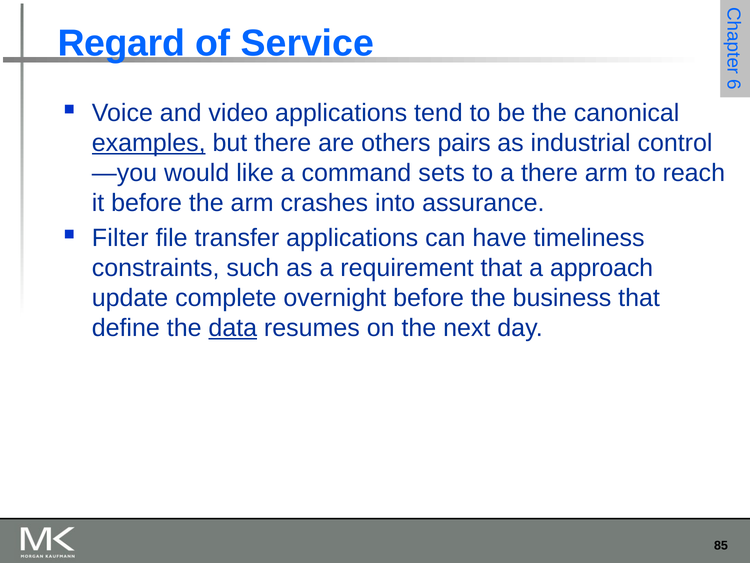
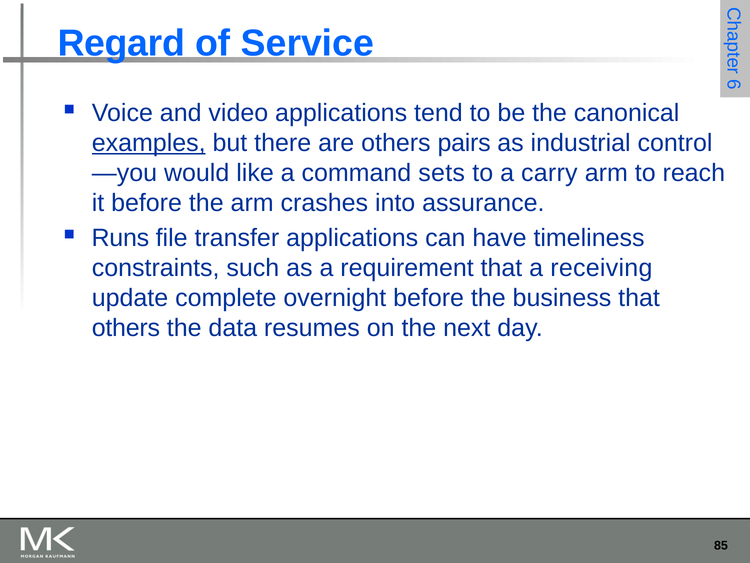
a there: there -> carry
Filter: Filter -> Runs
approach: approach -> receiving
define at (126, 328): define -> others
data underline: present -> none
